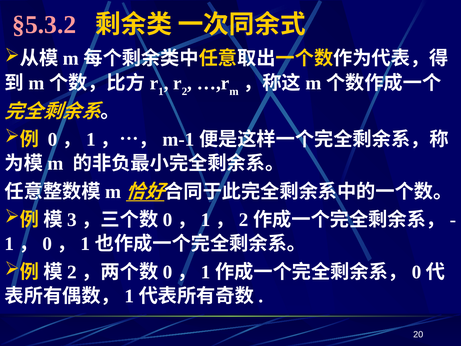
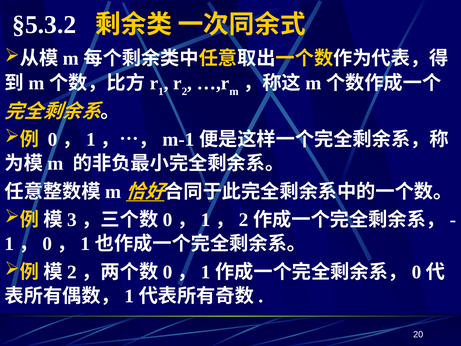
§5.3.2 colour: pink -> white
